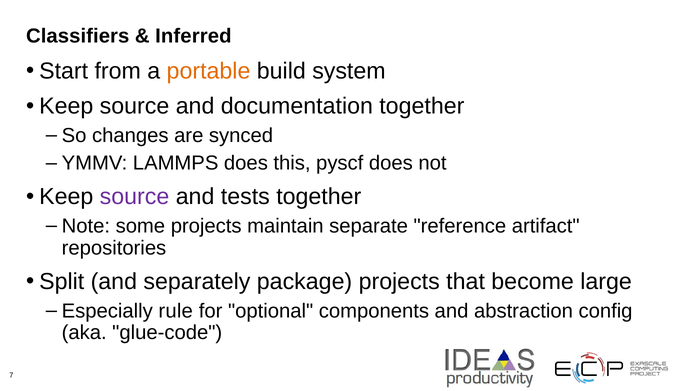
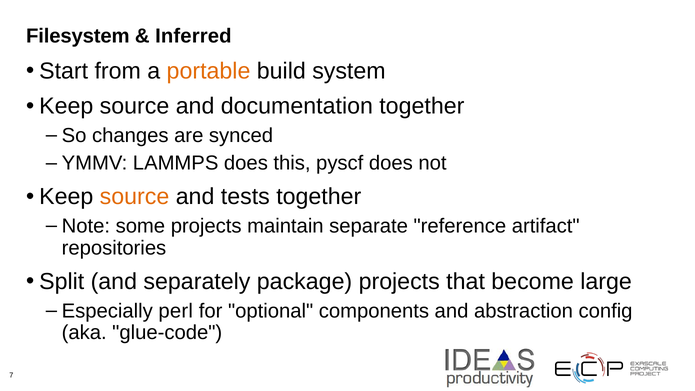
Classifiers: Classifiers -> Filesystem
source at (135, 197) colour: purple -> orange
rule: rule -> perl
